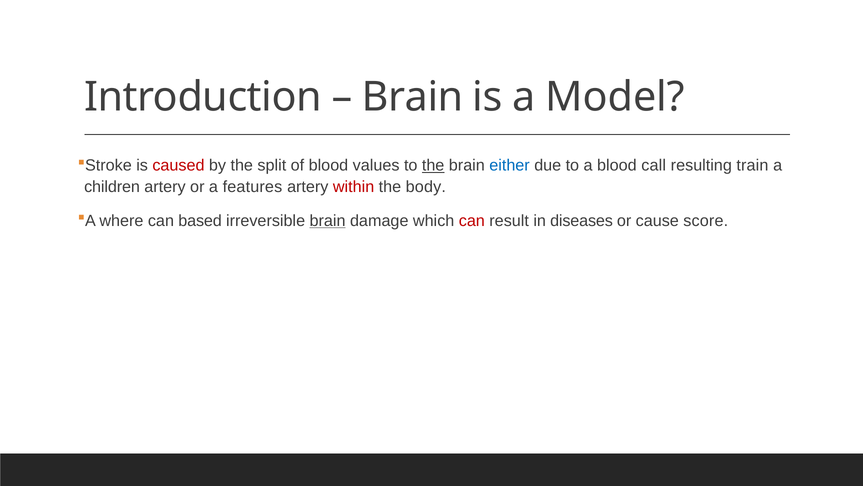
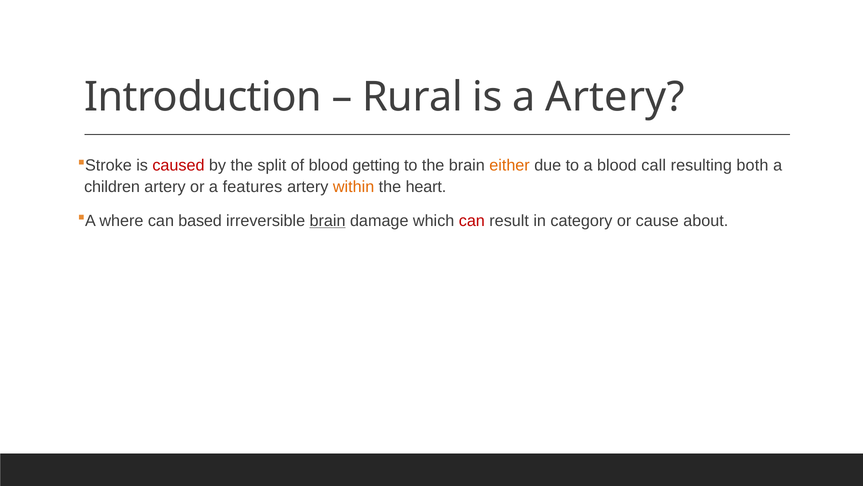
Brain at (413, 97): Brain -> Rural
a Model: Model -> Artery
values: values -> getting
the at (433, 165) underline: present -> none
either colour: blue -> orange
train: train -> both
within colour: red -> orange
body: body -> heart
diseases: diseases -> category
score: score -> about
